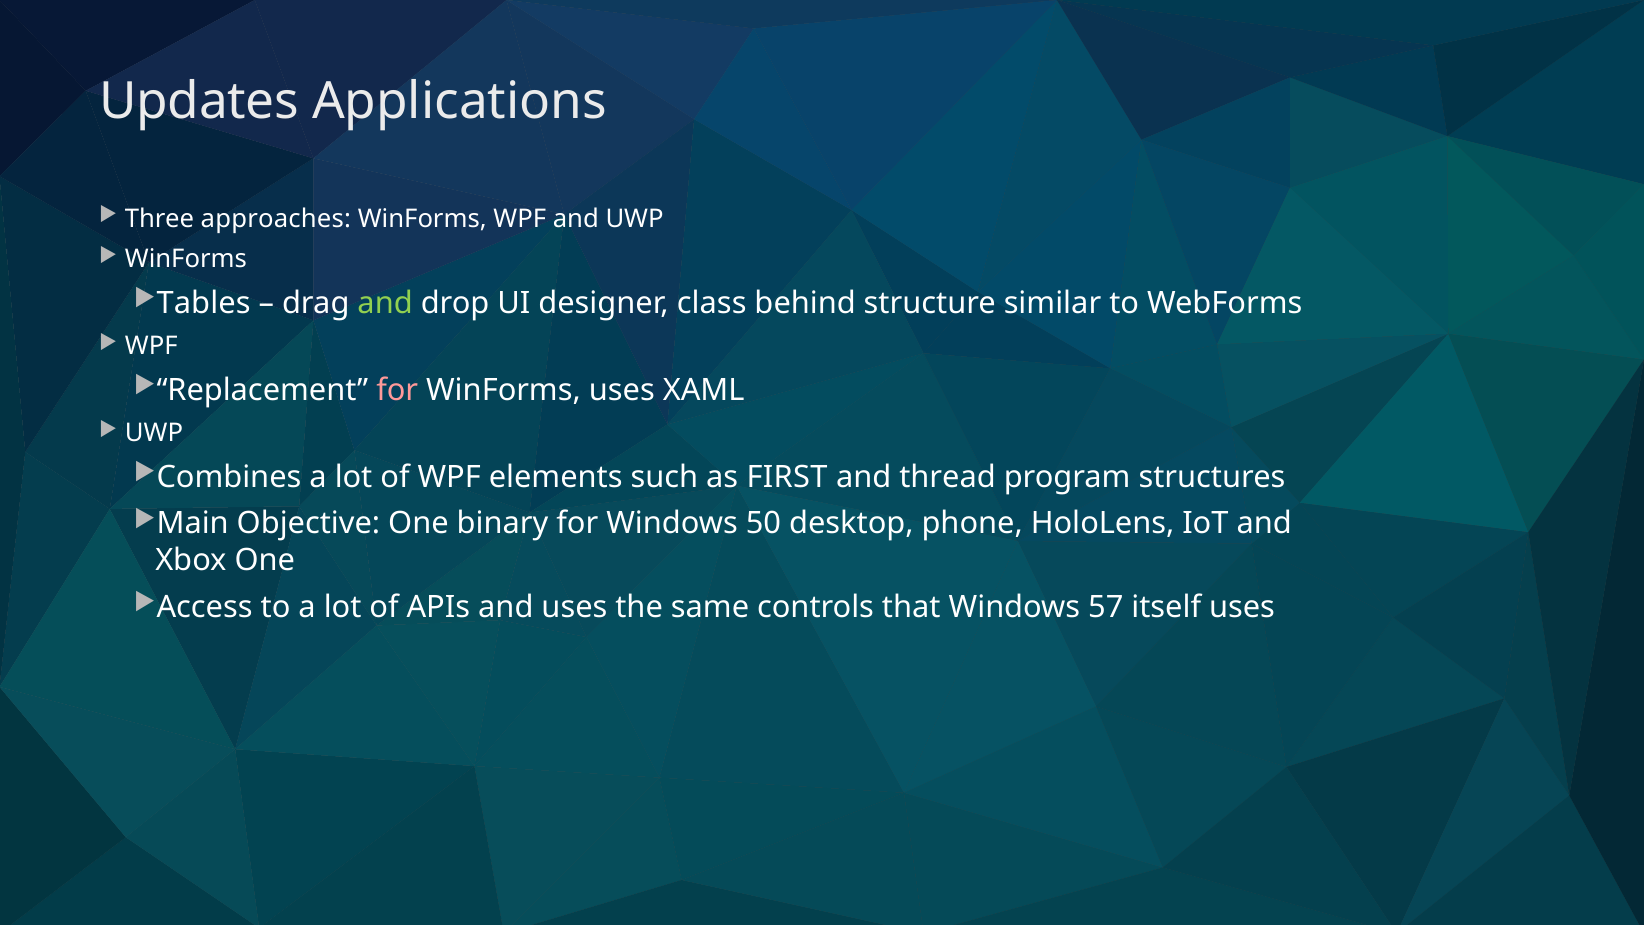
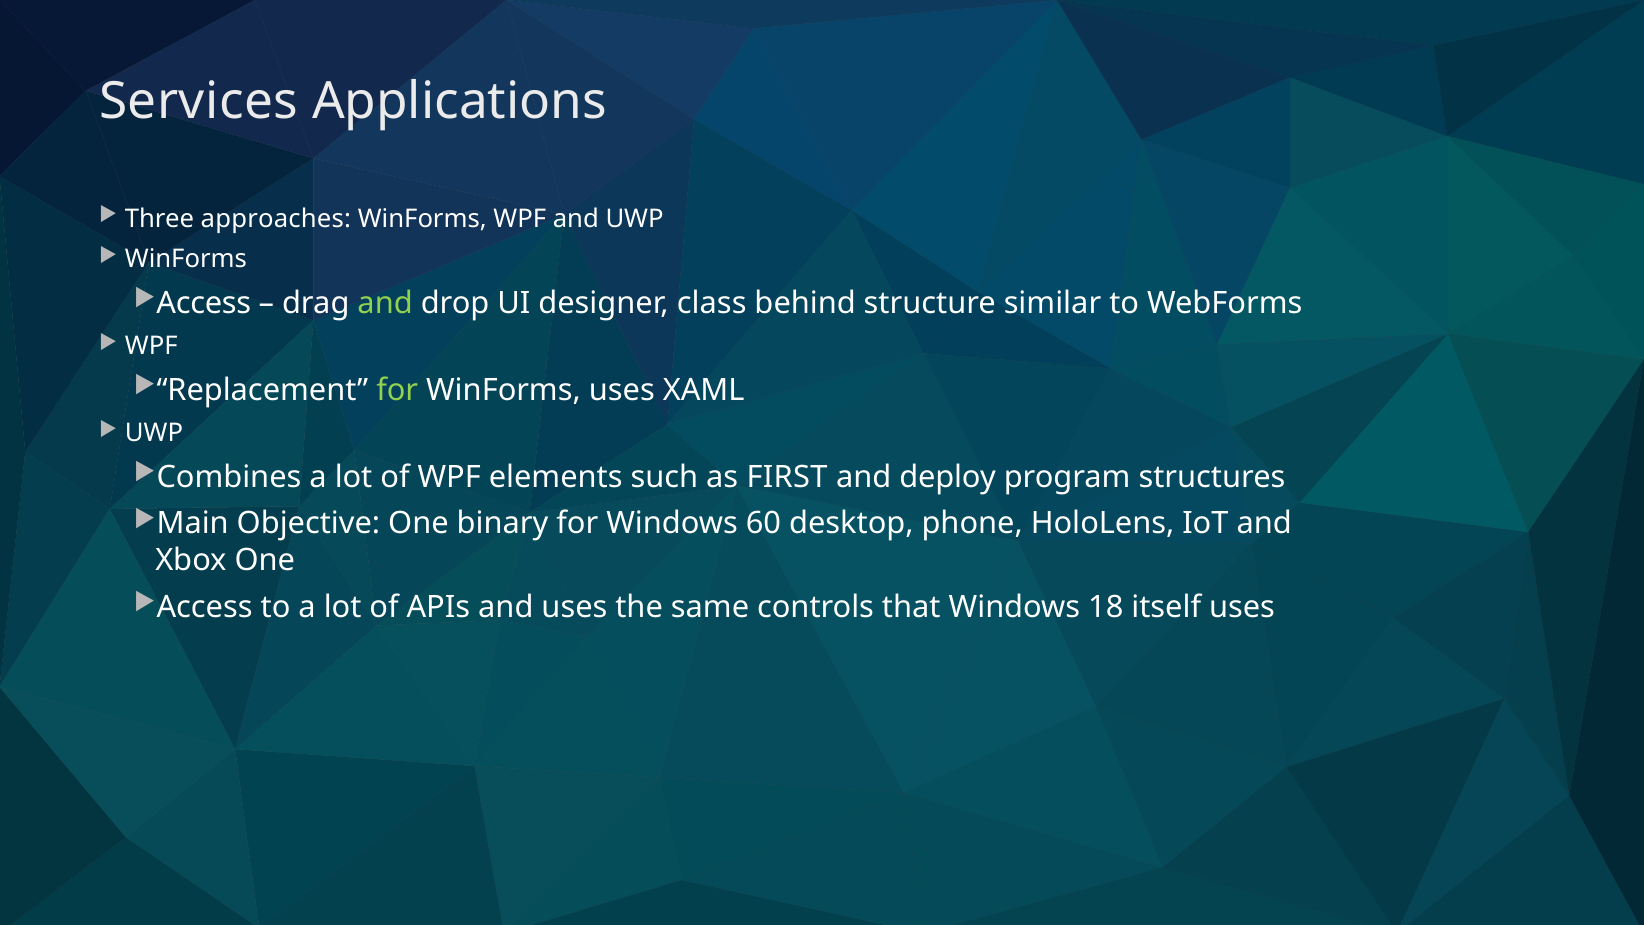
Updates: Updates -> Services
Tables at (204, 303): Tables -> Access
for at (397, 390) colour: pink -> light green
thread: thread -> deploy
50: 50 -> 60
57: 57 -> 18
